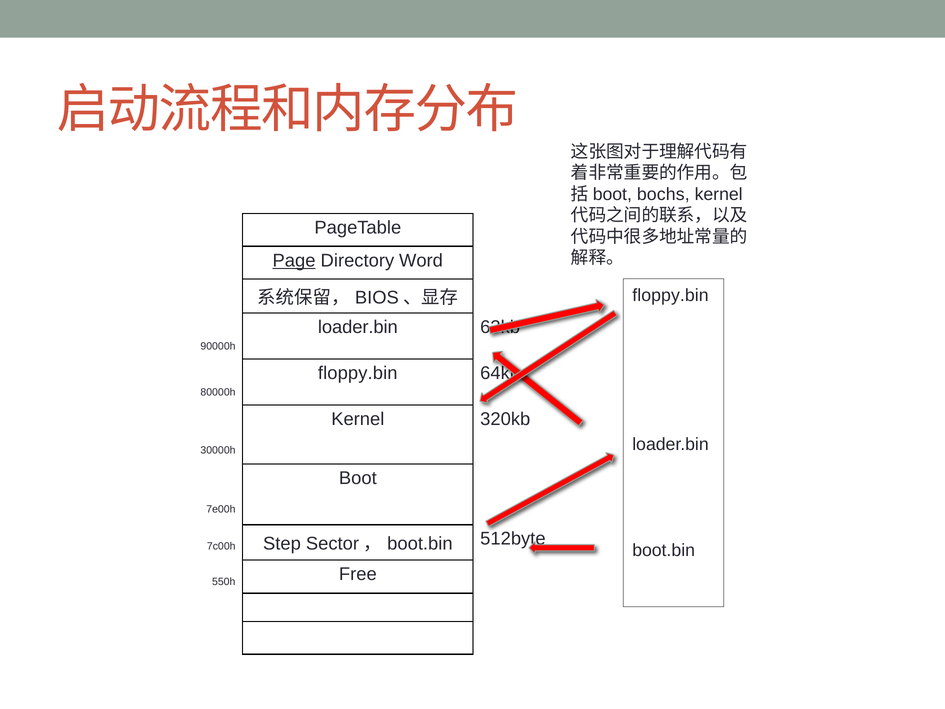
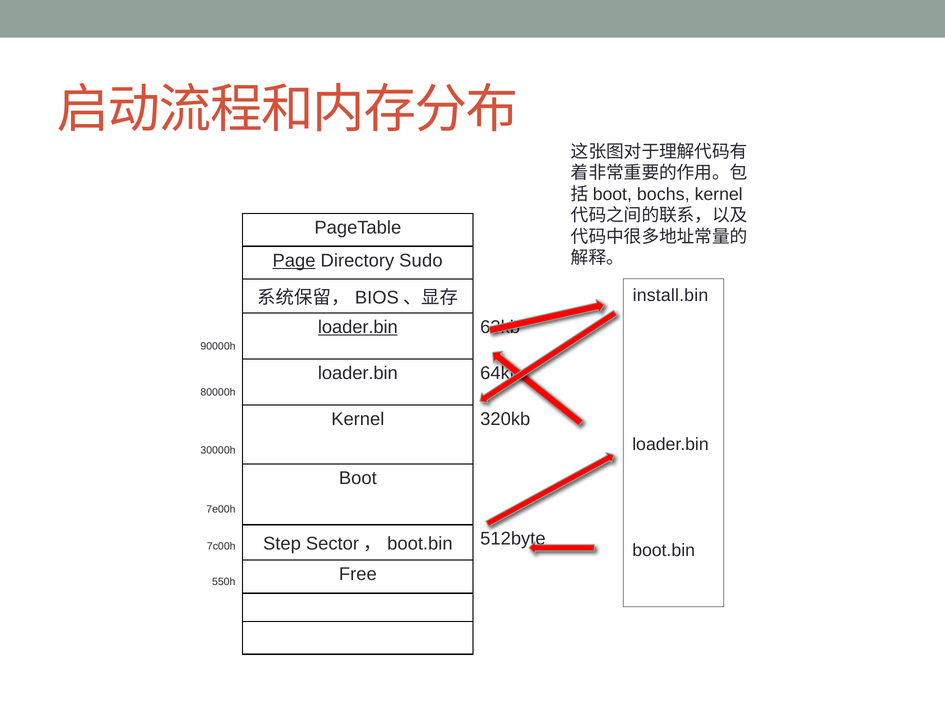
Word: Word -> Sudo
floppy.bin at (671, 295): floppy.bin -> install.bin
loader.bin at (358, 327) underline: none -> present
floppy.bin at (358, 373): floppy.bin -> loader.bin
